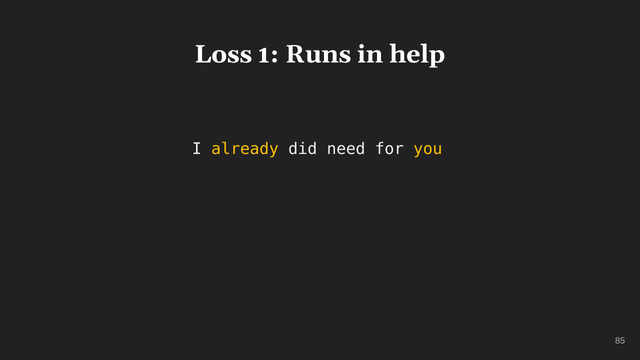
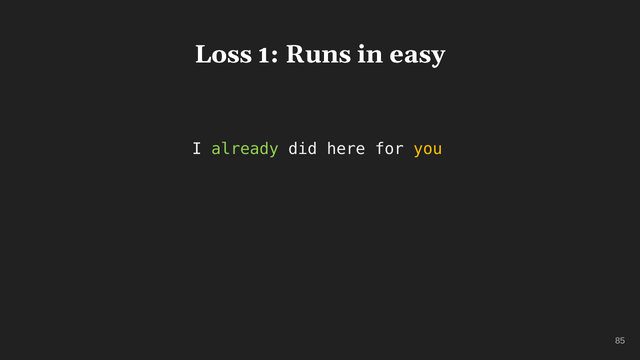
help: help -> easy
already colour: yellow -> light green
need: need -> here
